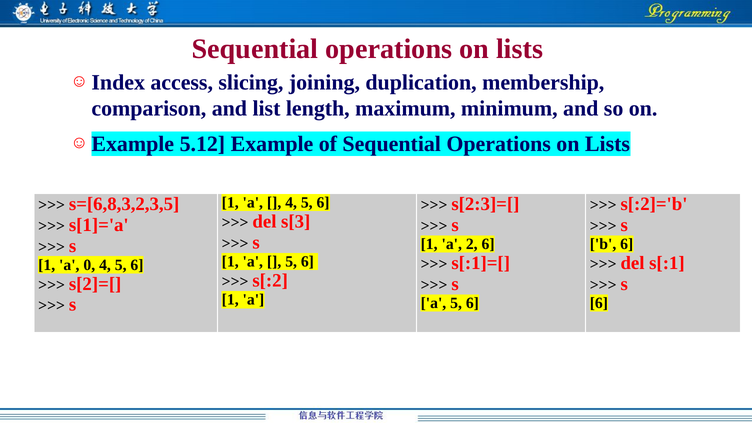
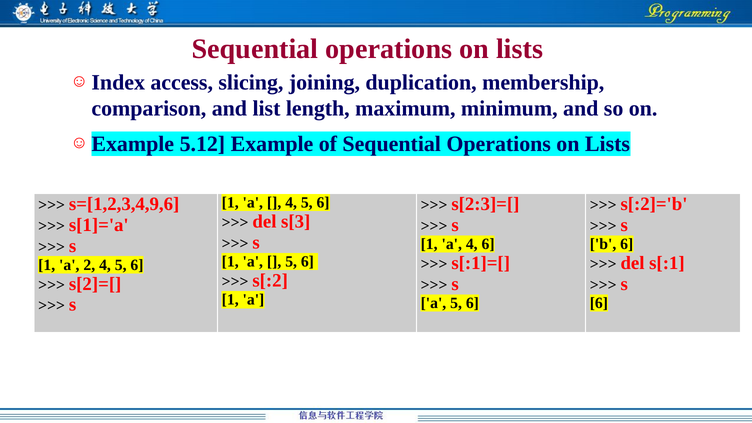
s=[6,8,3,2,3,5: s=[6,8,3,2,3,5 -> s=[1,2,3,4,9,6
a 2: 2 -> 4
0: 0 -> 2
